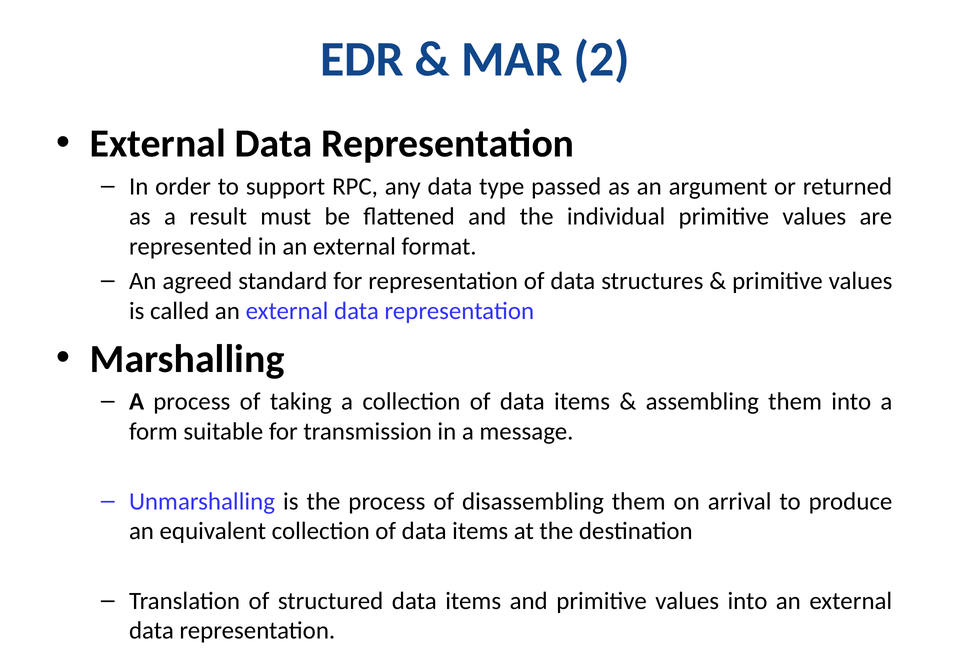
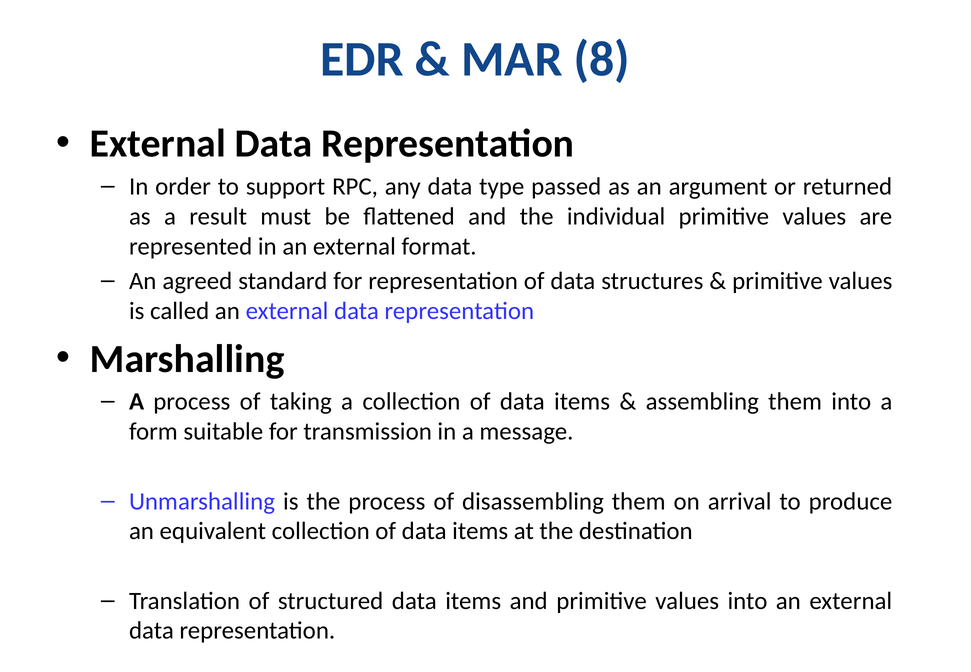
2: 2 -> 8
